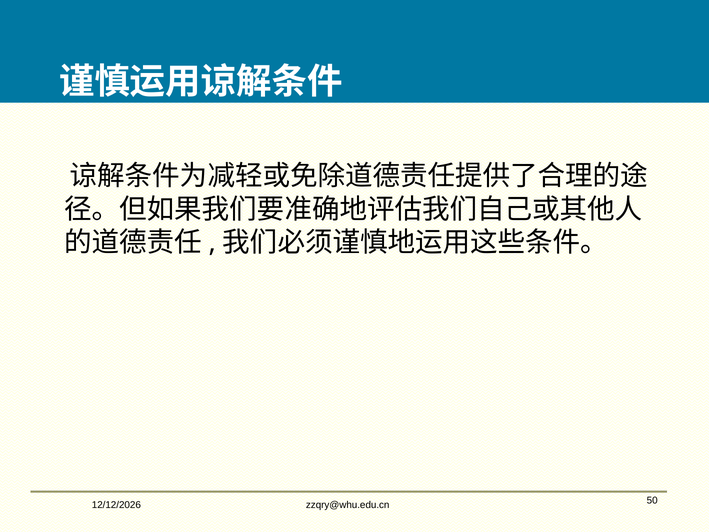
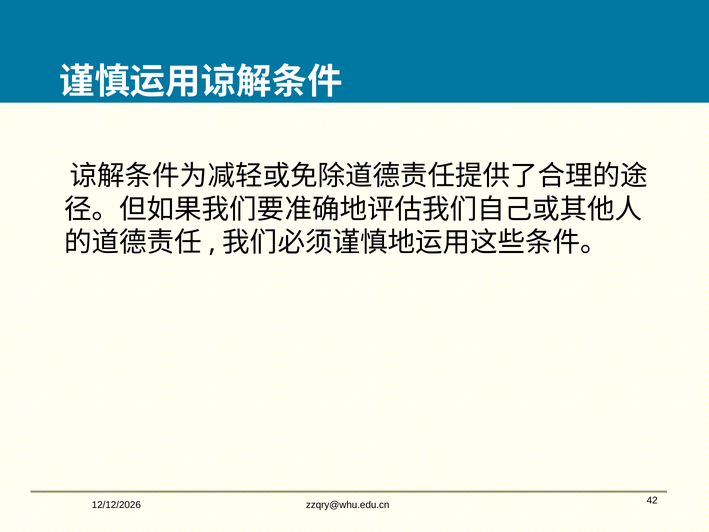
50: 50 -> 42
